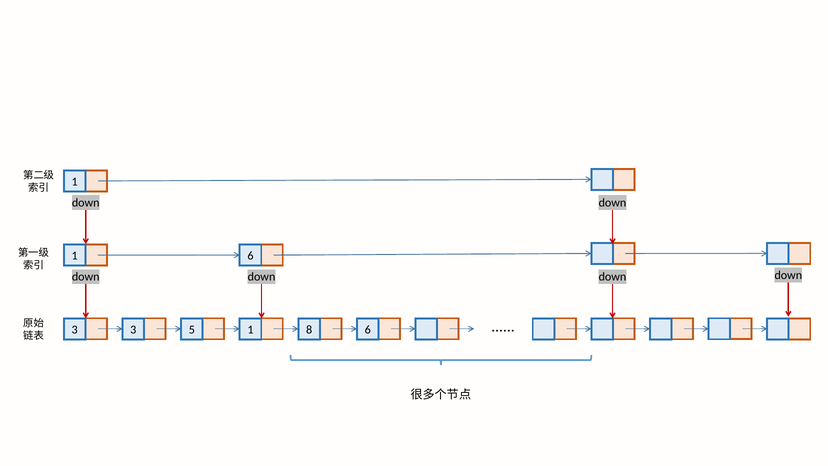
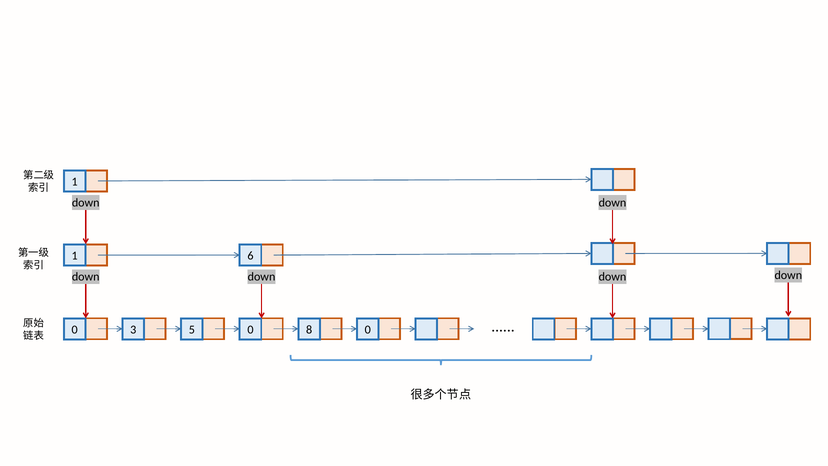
5 1: 1 -> 0
8 6: 6 -> 0
3 at (75, 329): 3 -> 0
